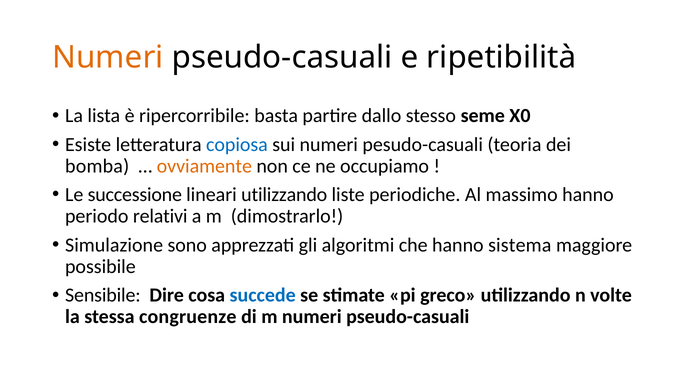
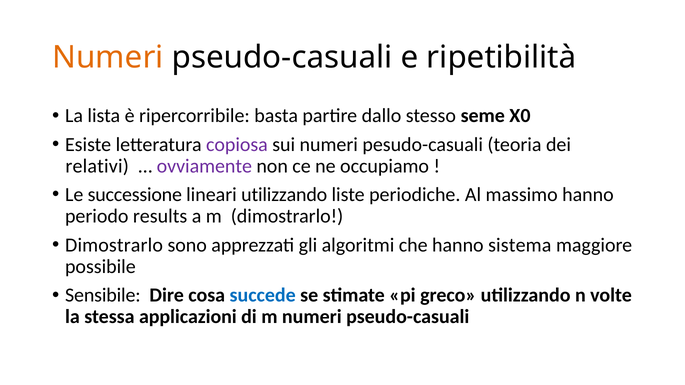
copiosa colour: blue -> purple
bomba: bomba -> relativi
ovviamente colour: orange -> purple
relativi: relativi -> results
Simulazione at (114, 245): Simulazione -> Dimostrarlo
congruenze: congruenze -> applicazioni
